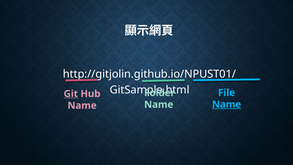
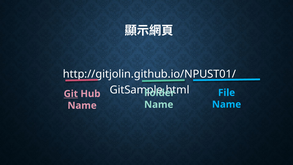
Name at (227, 104) underline: present -> none
